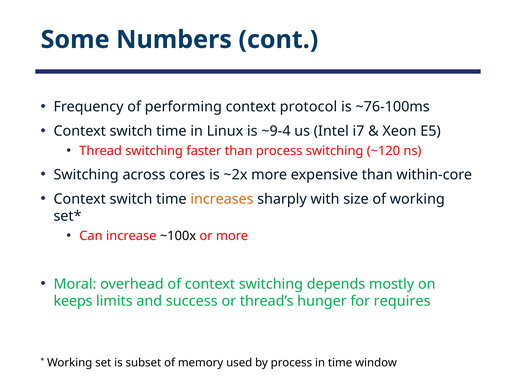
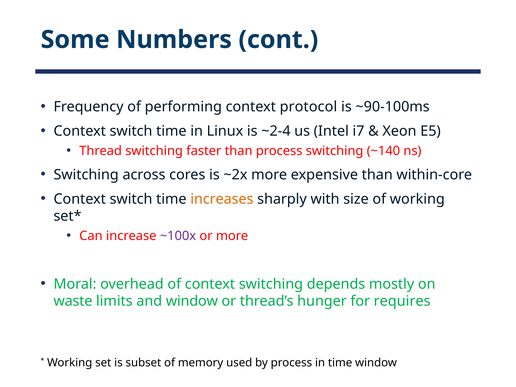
~76-100ms: ~76-100ms -> ~90-100ms
~9-4: ~9-4 -> ~2-4
~120: ~120 -> ~140
~100x colour: black -> purple
keeps: keeps -> waste
and success: success -> window
